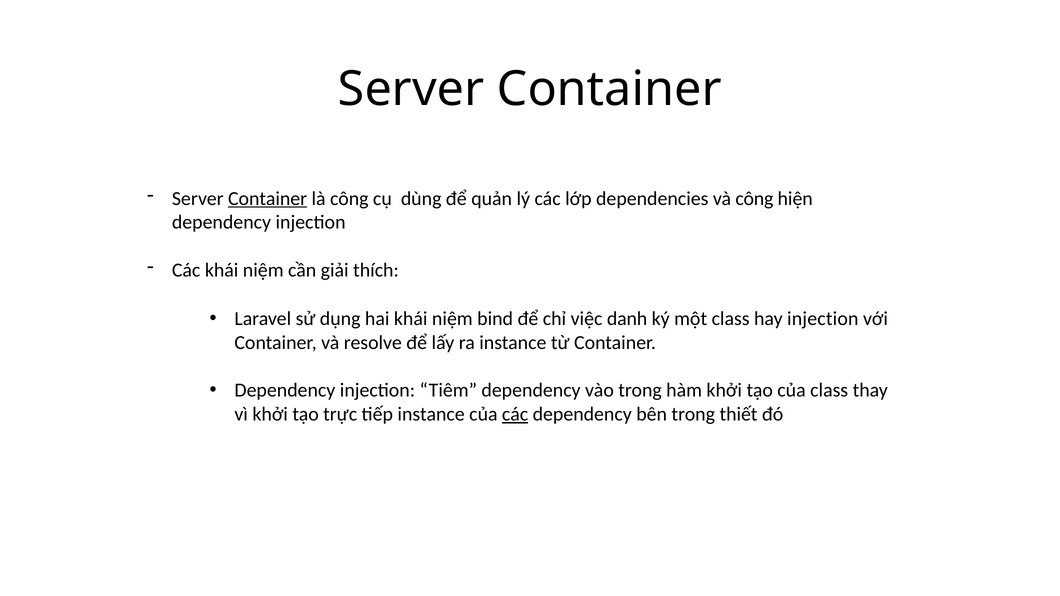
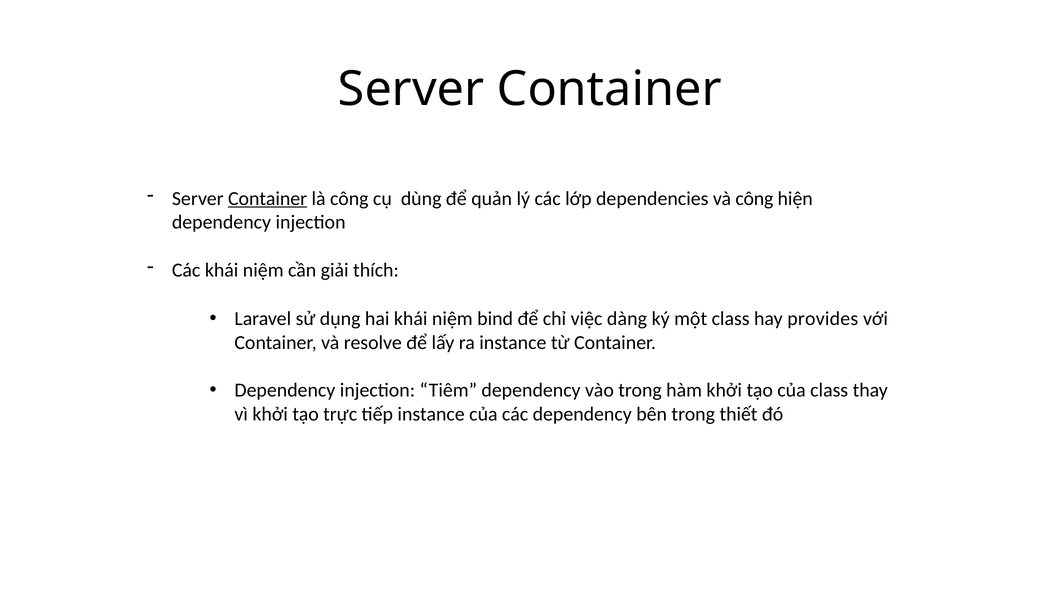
danh: danh -> dàng
hay injection: injection -> provides
các at (515, 414) underline: present -> none
